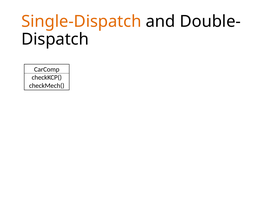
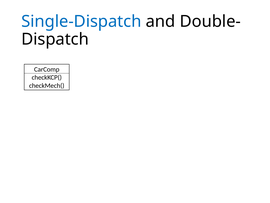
Single-Dispatch colour: orange -> blue
